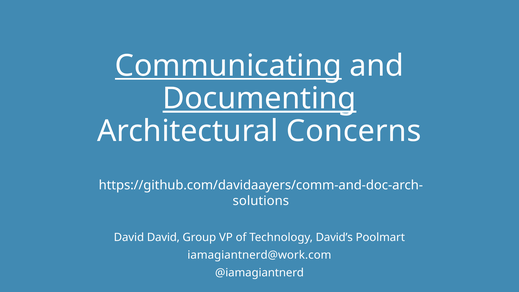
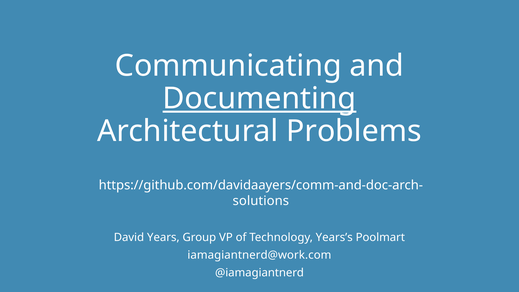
Communicating underline: present -> none
Concerns: Concerns -> Problems
David David: David -> Years
David’s: David’s -> Years’s
